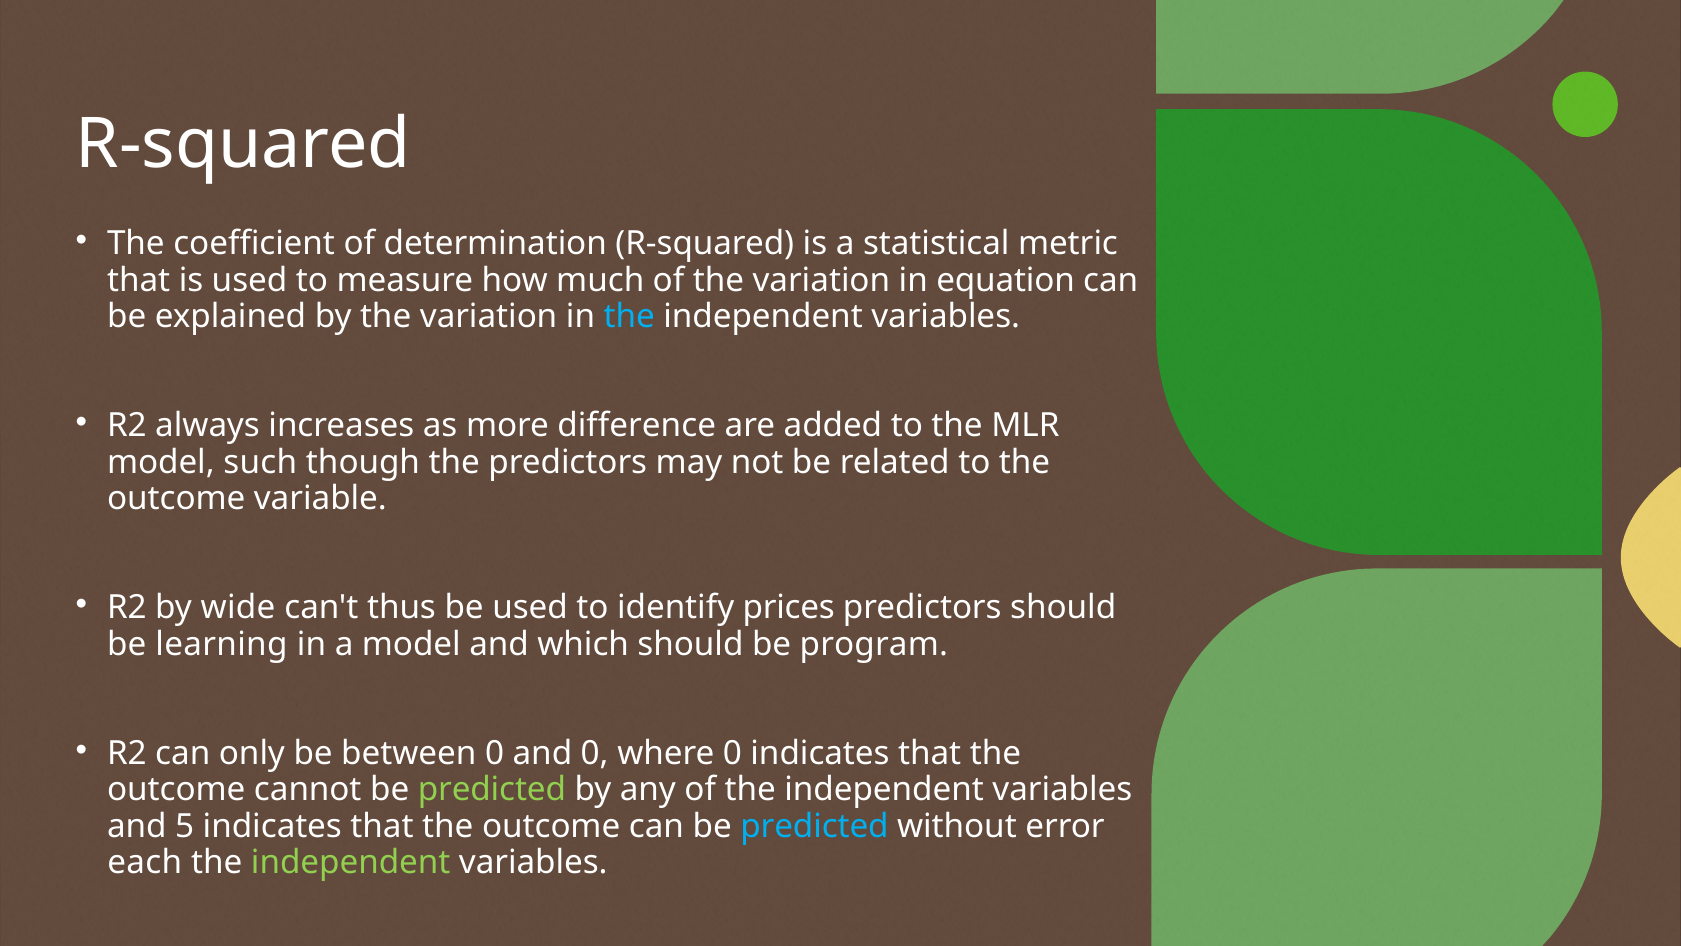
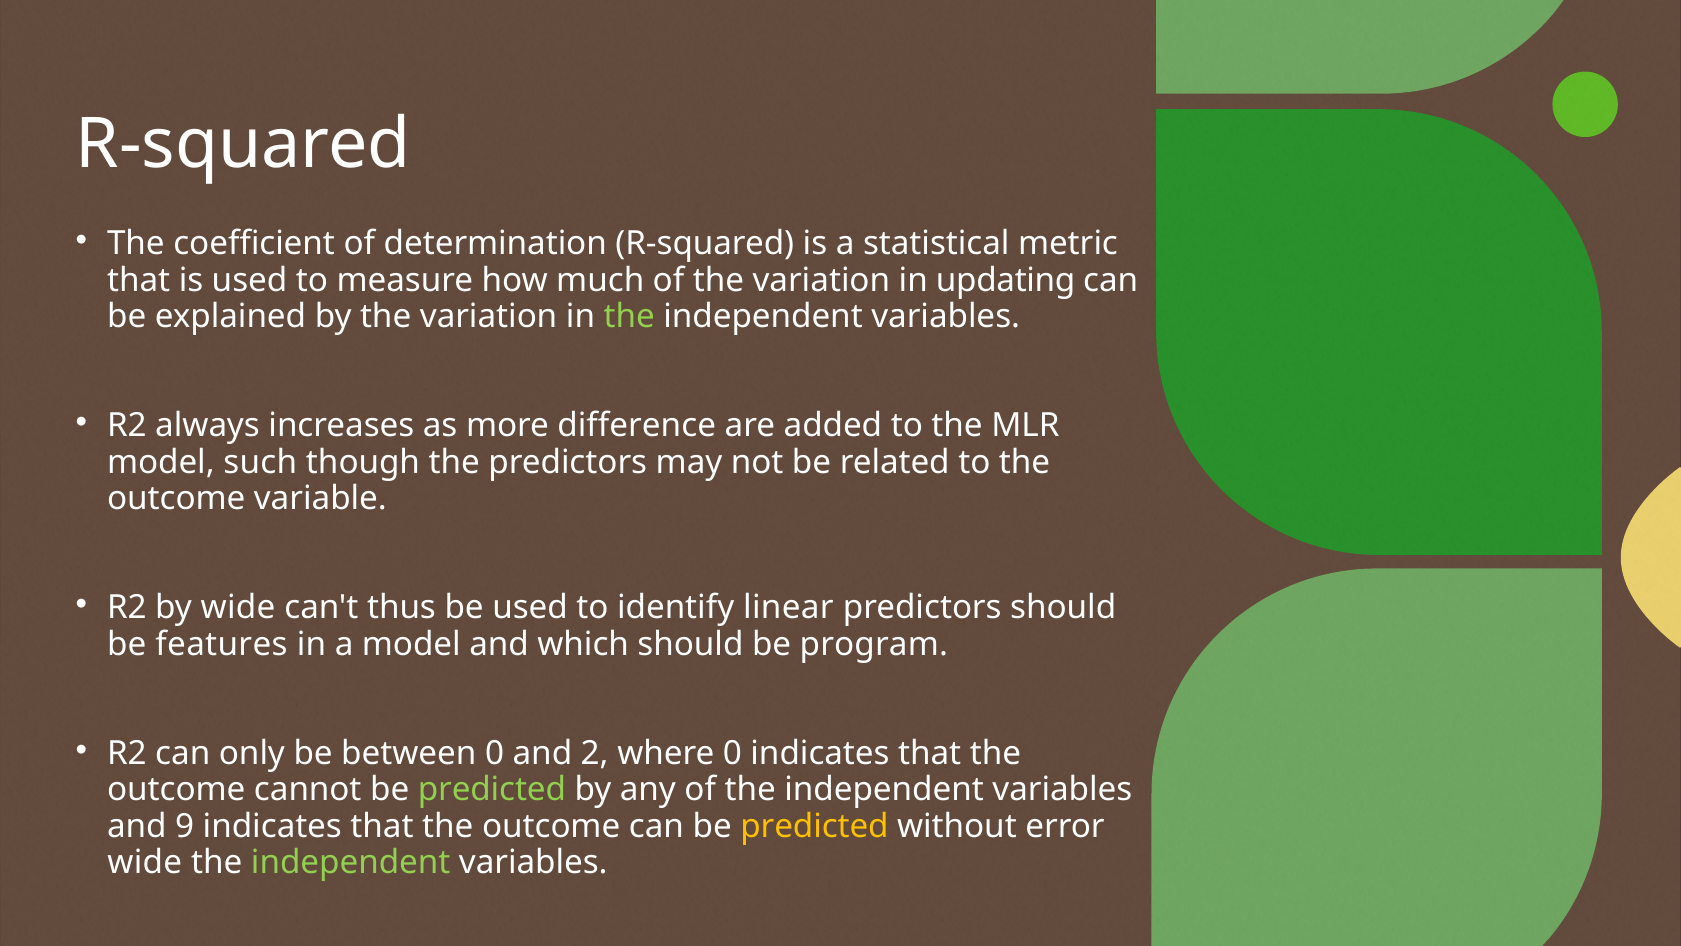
equation: equation -> updating
the at (629, 317) colour: light blue -> light green
prices: prices -> linear
learning: learning -> features
and 0: 0 -> 2
5: 5 -> 9
predicted at (814, 826) colour: light blue -> yellow
each at (145, 862): each -> wide
